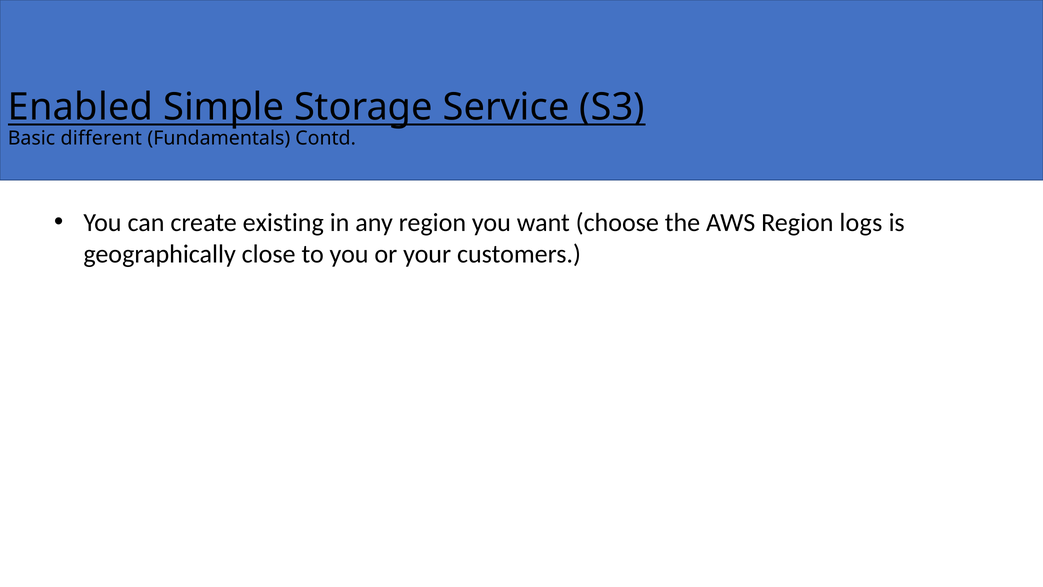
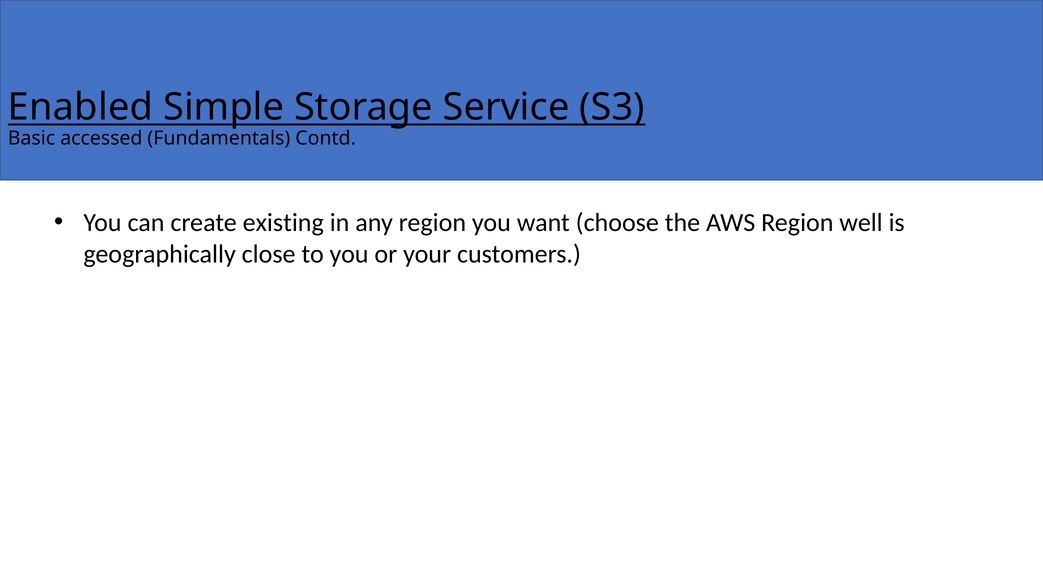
different: different -> accessed
logs: logs -> well
